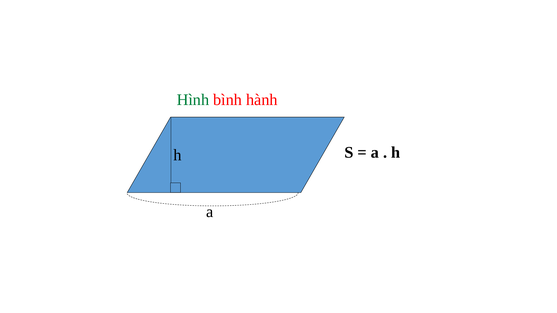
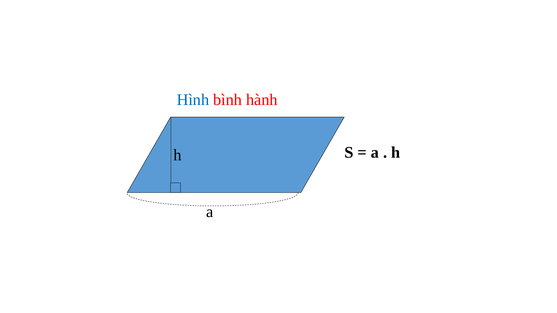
Hình colour: green -> blue
